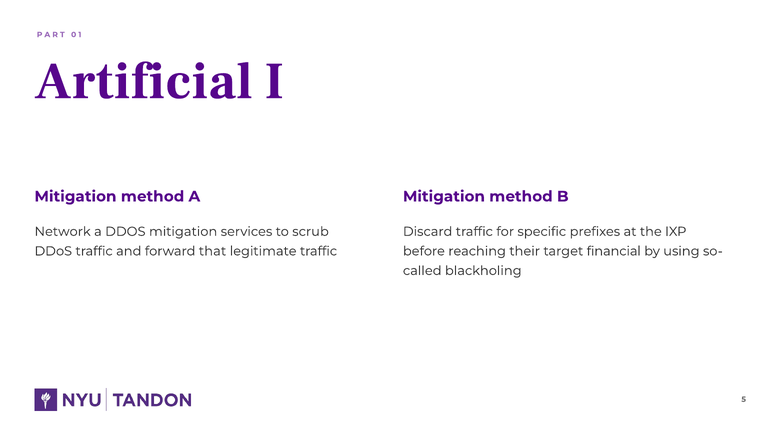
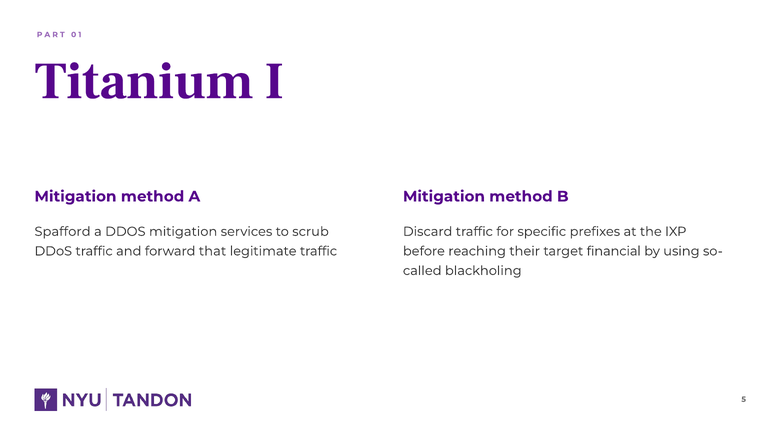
Artificial: Artificial -> Titanium
Network: Network -> Spafford
